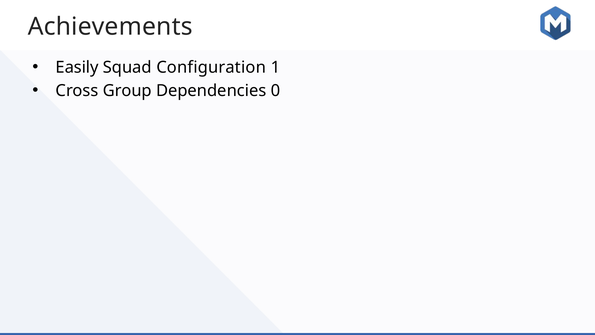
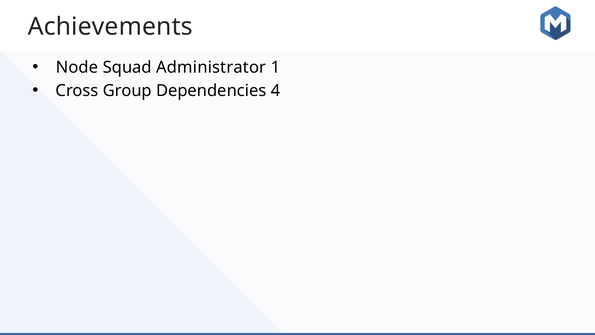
Easily: Easily -> Node
Configuration: Configuration -> Administrator
0: 0 -> 4
